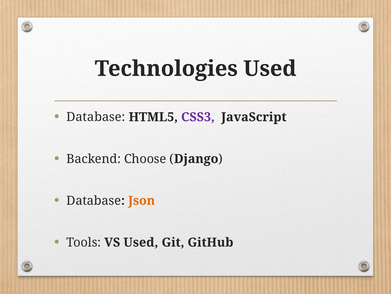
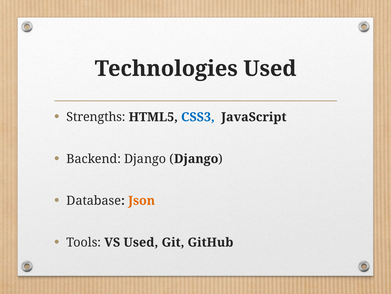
Database at (96, 117): Database -> Strengths
CSS3 colour: purple -> blue
Backend Choose: Choose -> Django
